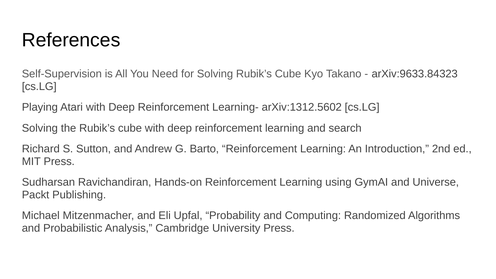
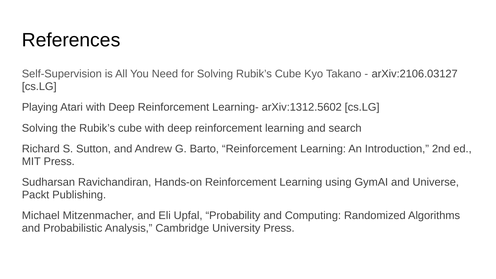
arXiv:9633.84323: arXiv:9633.84323 -> arXiv:2106.03127
